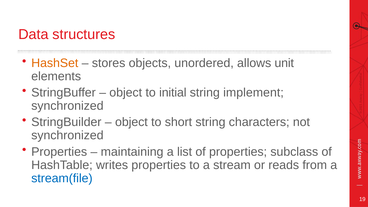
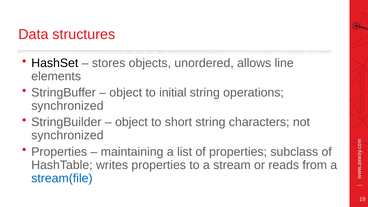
HashSet colour: orange -> black
unit: unit -> line
implement: implement -> operations
